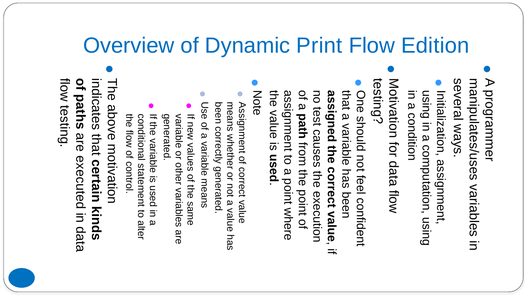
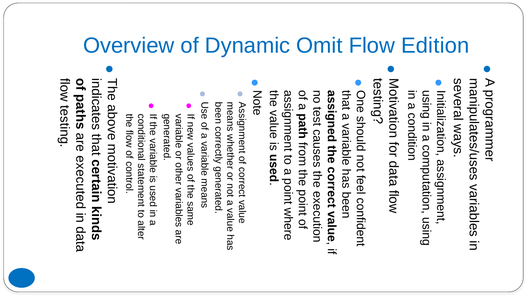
Print: Print -> Omit
